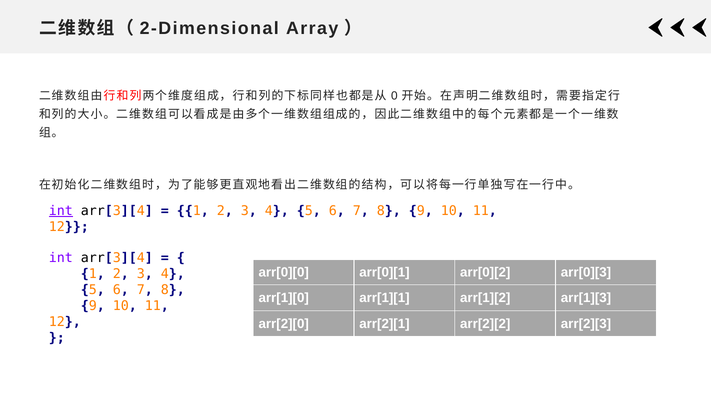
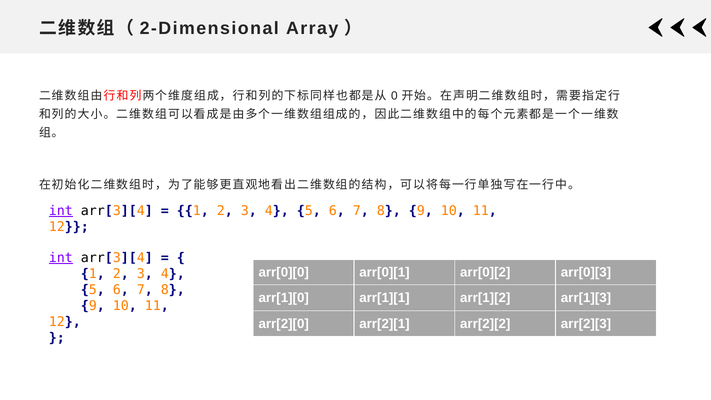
int at (61, 258) underline: none -> present
